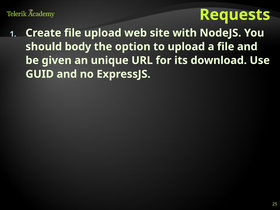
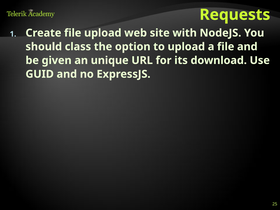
body: body -> class
